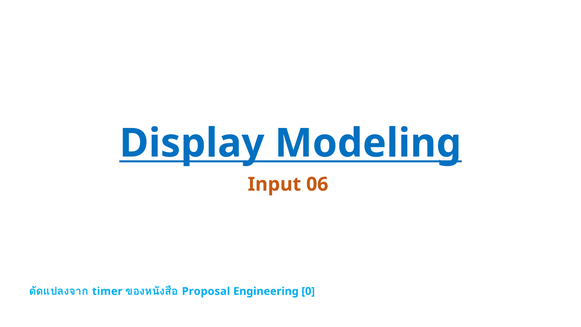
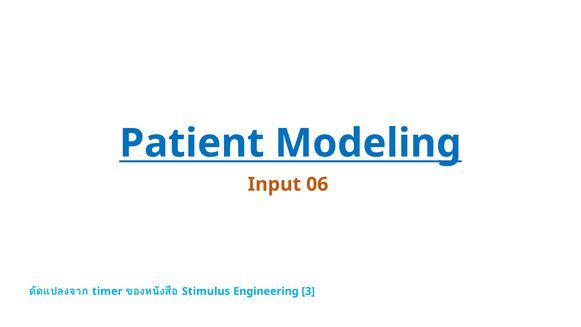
Display: Display -> Patient
Proposal: Proposal -> Stimulus
0: 0 -> 3
